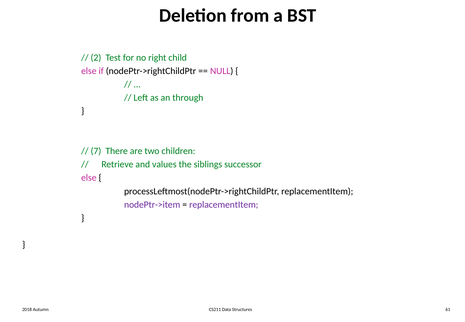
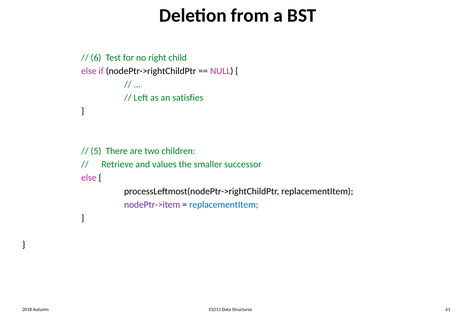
2: 2 -> 6
through: through -> satisfies
7: 7 -> 5
siblings: siblings -> smaller
replacementItem at (224, 205) colour: purple -> blue
